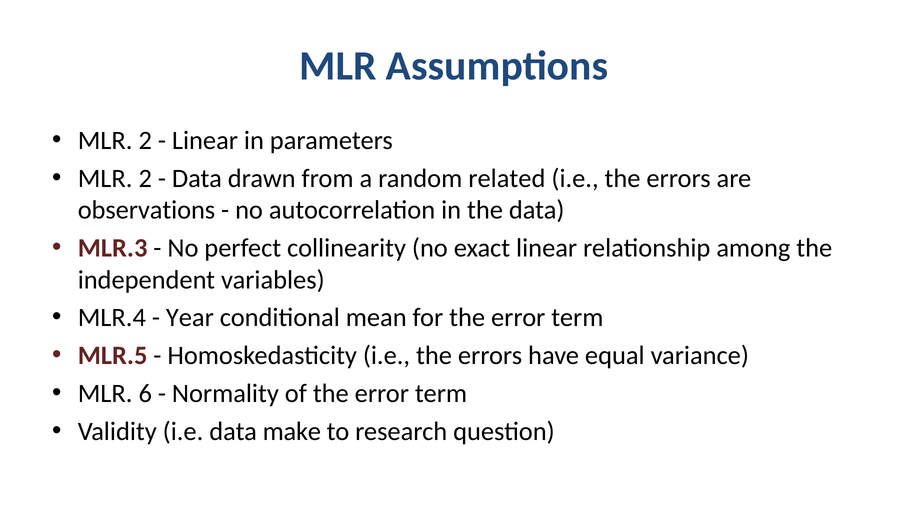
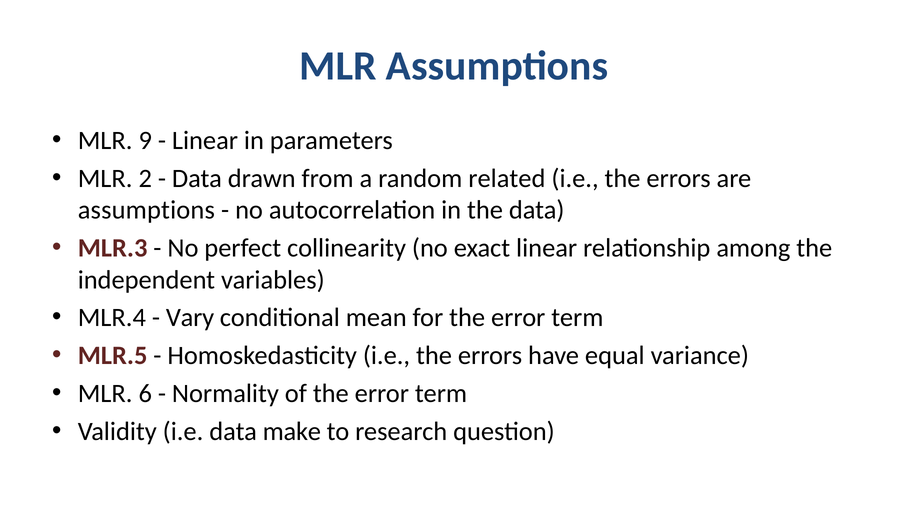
2 at (145, 140): 2 -> 9
observations at (146, 210): observations -> assumptions
Year: Year -> Vary
